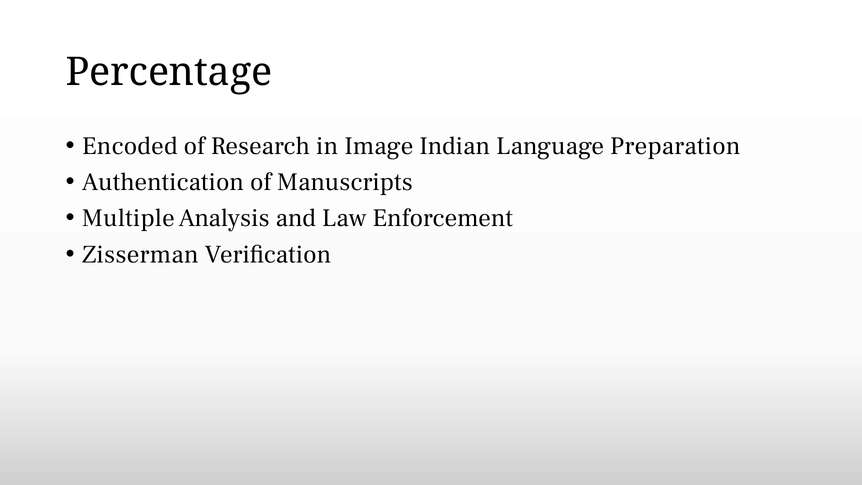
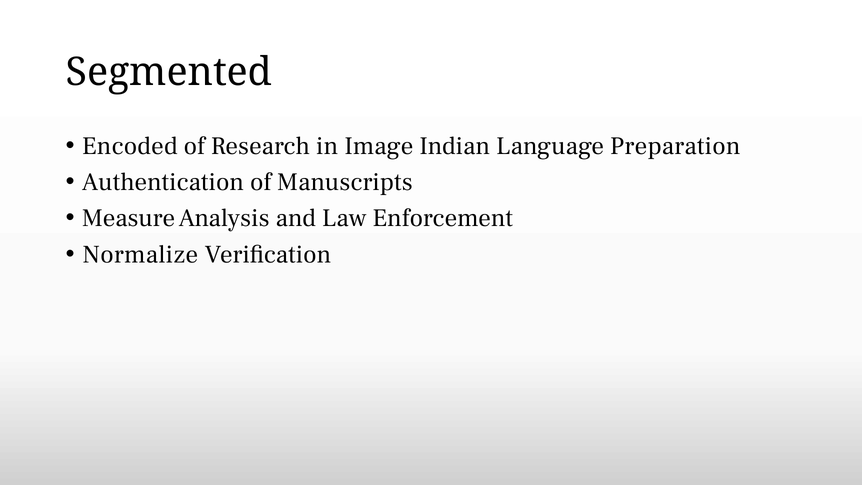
Percentage: Percentage -> Segmented
Multiple: Multiple -> Measure
Zisserman: Zisserman -> Normalize
